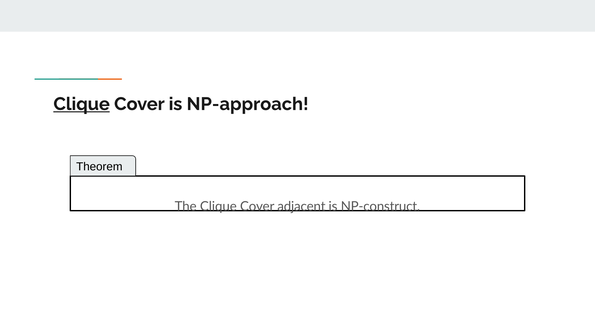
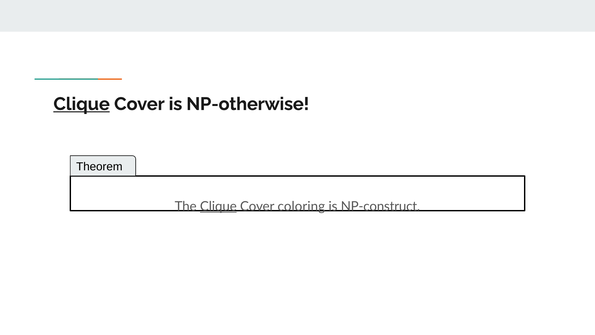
NP-approach: NP-approach -> NP-otherwise
Clique at (218, 206) underline: none -> present
adjacent: adjacent -> coloring
